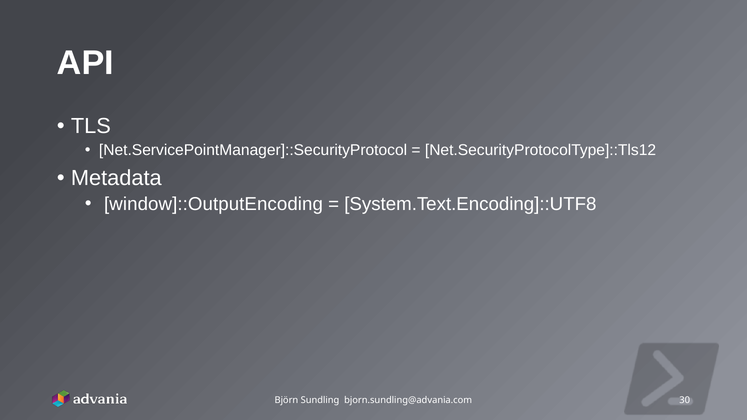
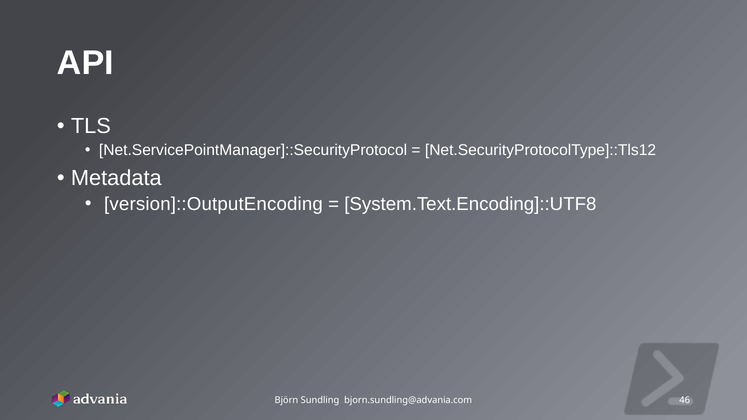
window]::OutputEncoding: window]::OutputEncoding -> version]::OutputEncoding
30: 30 -> 46
